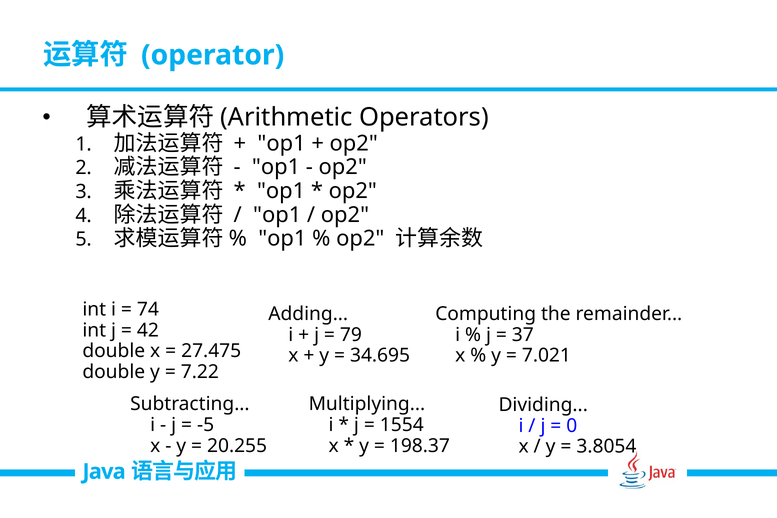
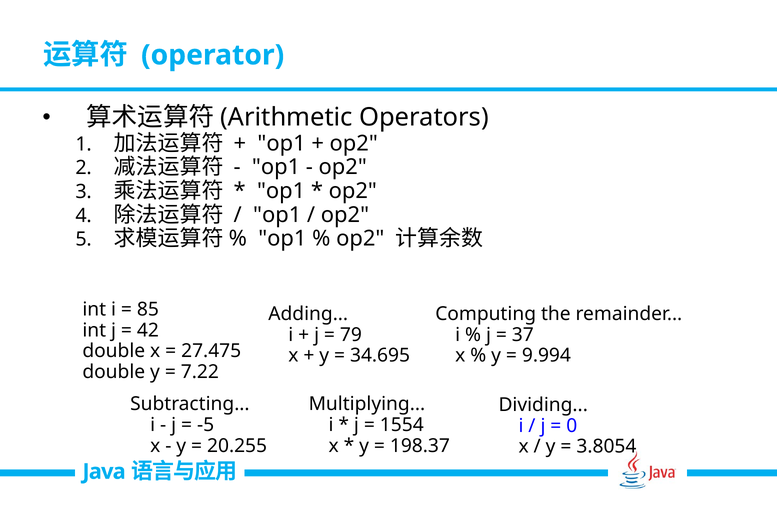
74: 74 -> 85
7.021: 7.021 -> 9.994
